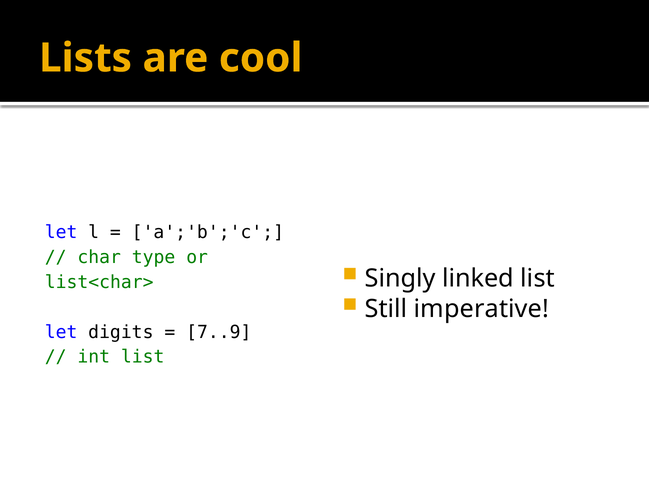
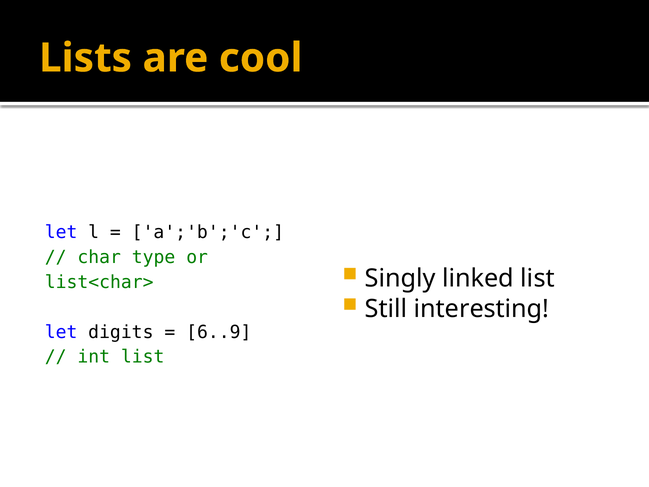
imperative: imperative -> interesting
7..9: 7..9 -> 6..9
